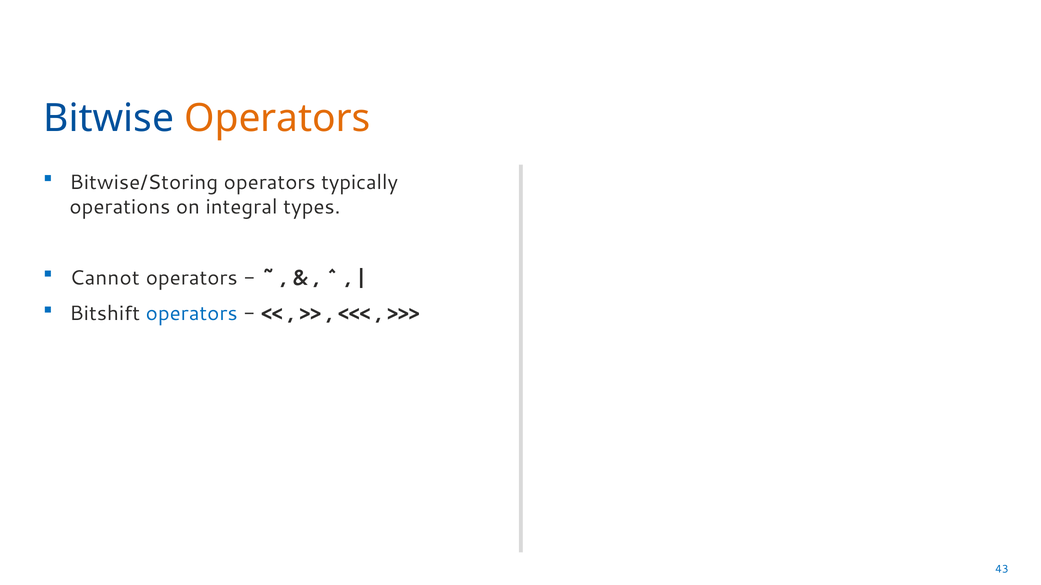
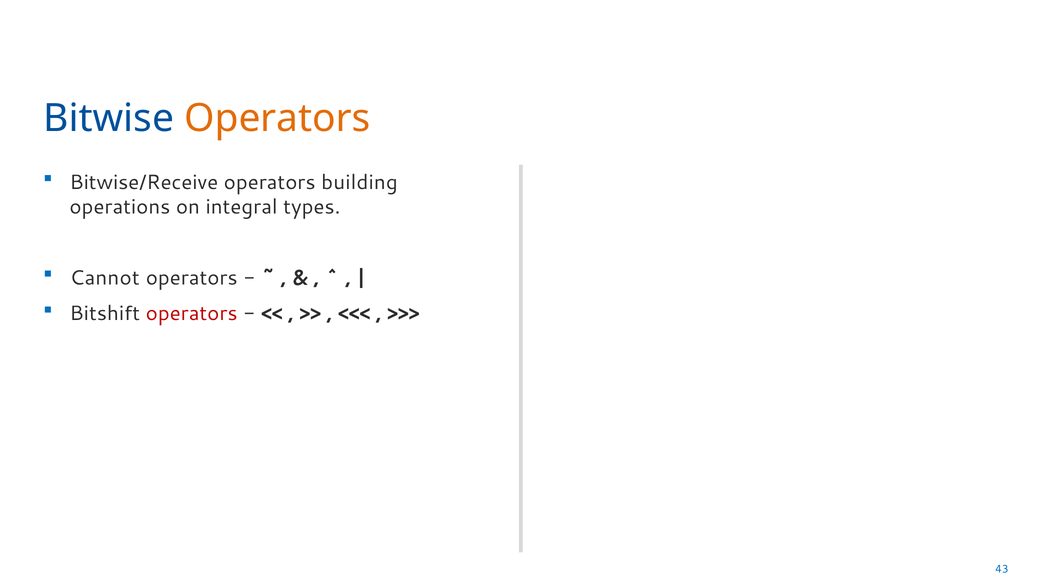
Bitwise/Storing: Bitwise/Storing -> Bitwise/Receive
typically: typically -> building
operators at (192, 314) colour: blue -> red
